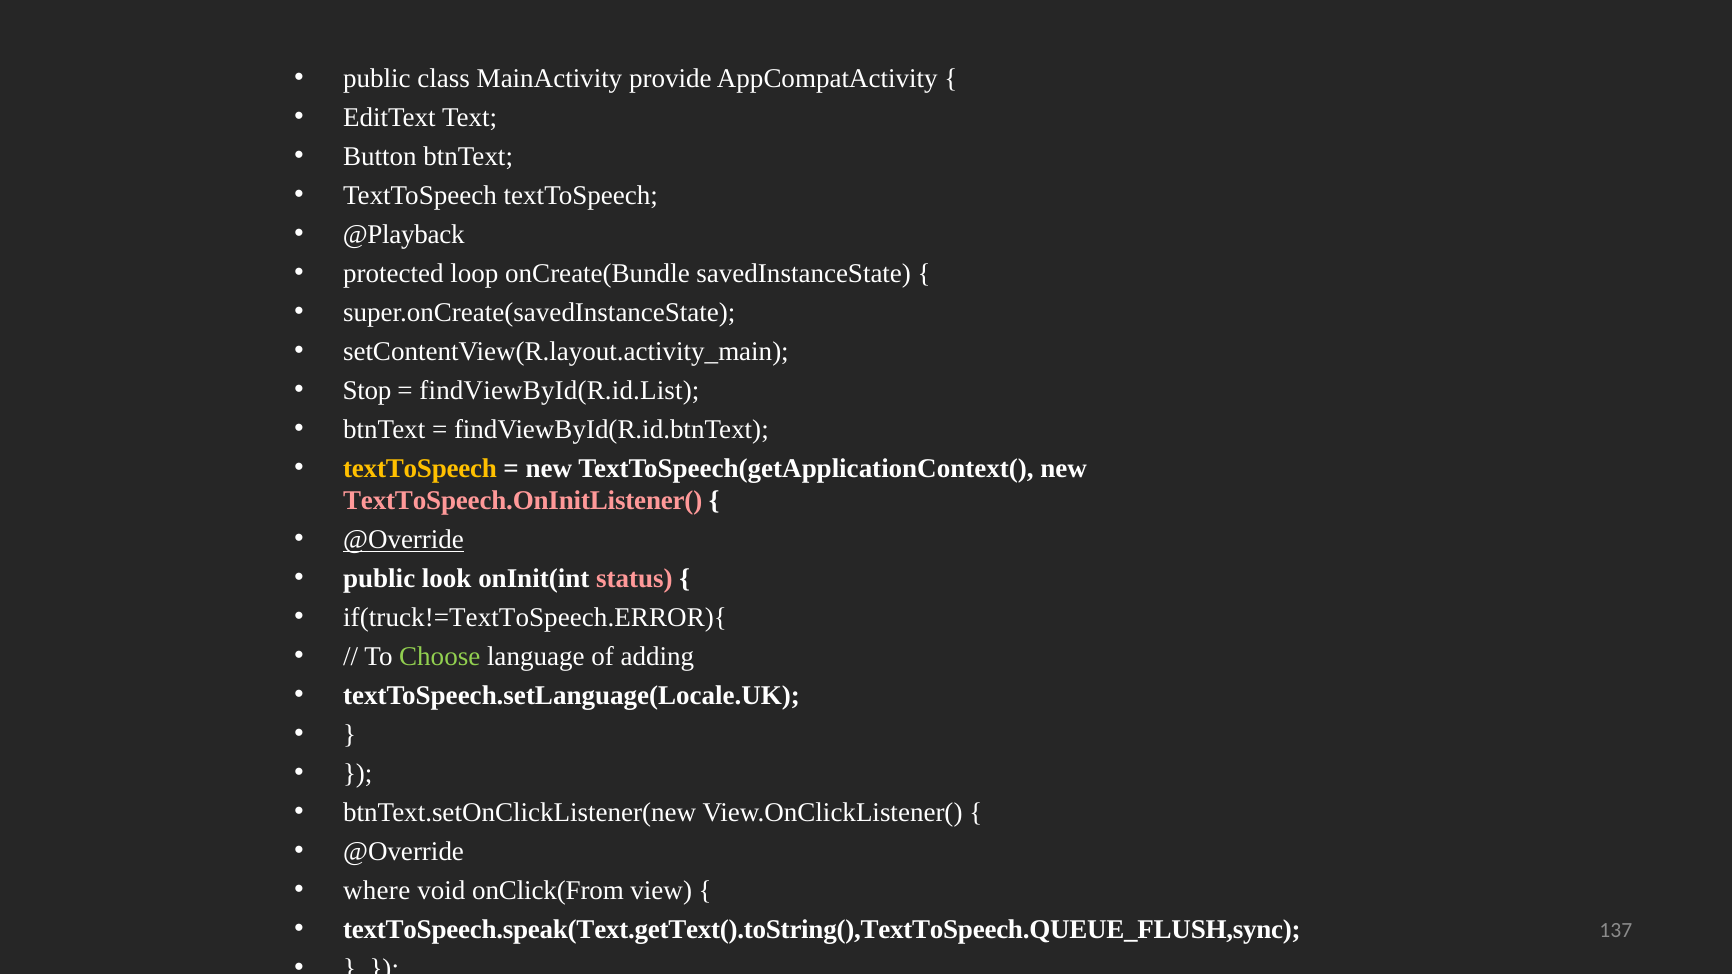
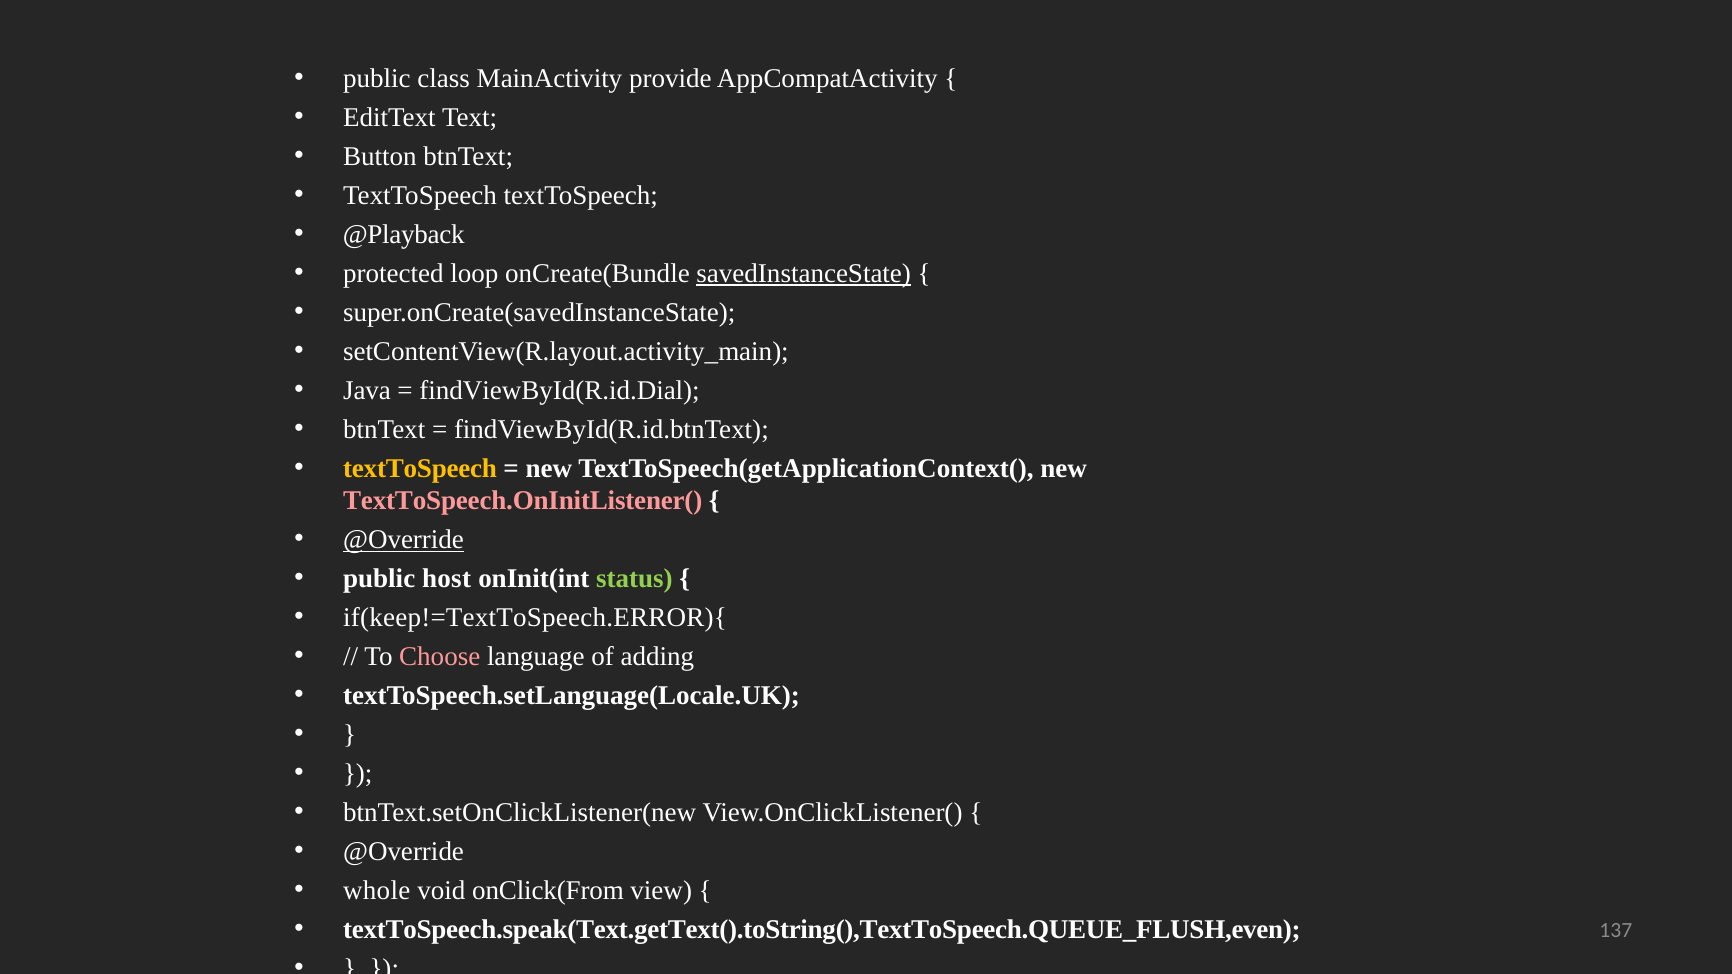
savedInstanceState underline: none -> present
Stop: Stop -> Java
findViewById(R.id.List: findViewById(R.id.List -> findViewById(R.id.Dial
look: look -> host
status colour: pink -> light green
if(truck!=TextToSpeech.ERROR){: if(truck!=TextToSpeech.ERROR){ -> if(keep!=TextToSpeech.ERROR){
Choose colour: light green -> pink
where: where -> whole
textToSpeech.speak(Text.getText().toString(),TextToSpeech.QUEUE_FLUSH,sync: textToSpeech.speak(Text.getText().toString(),TextToSpeech.QUEUE_FLUSH,sync -> textToSpeech.speak(Text.getText().toString(),TextToSpeech.QUEUE_FLUSH,even
